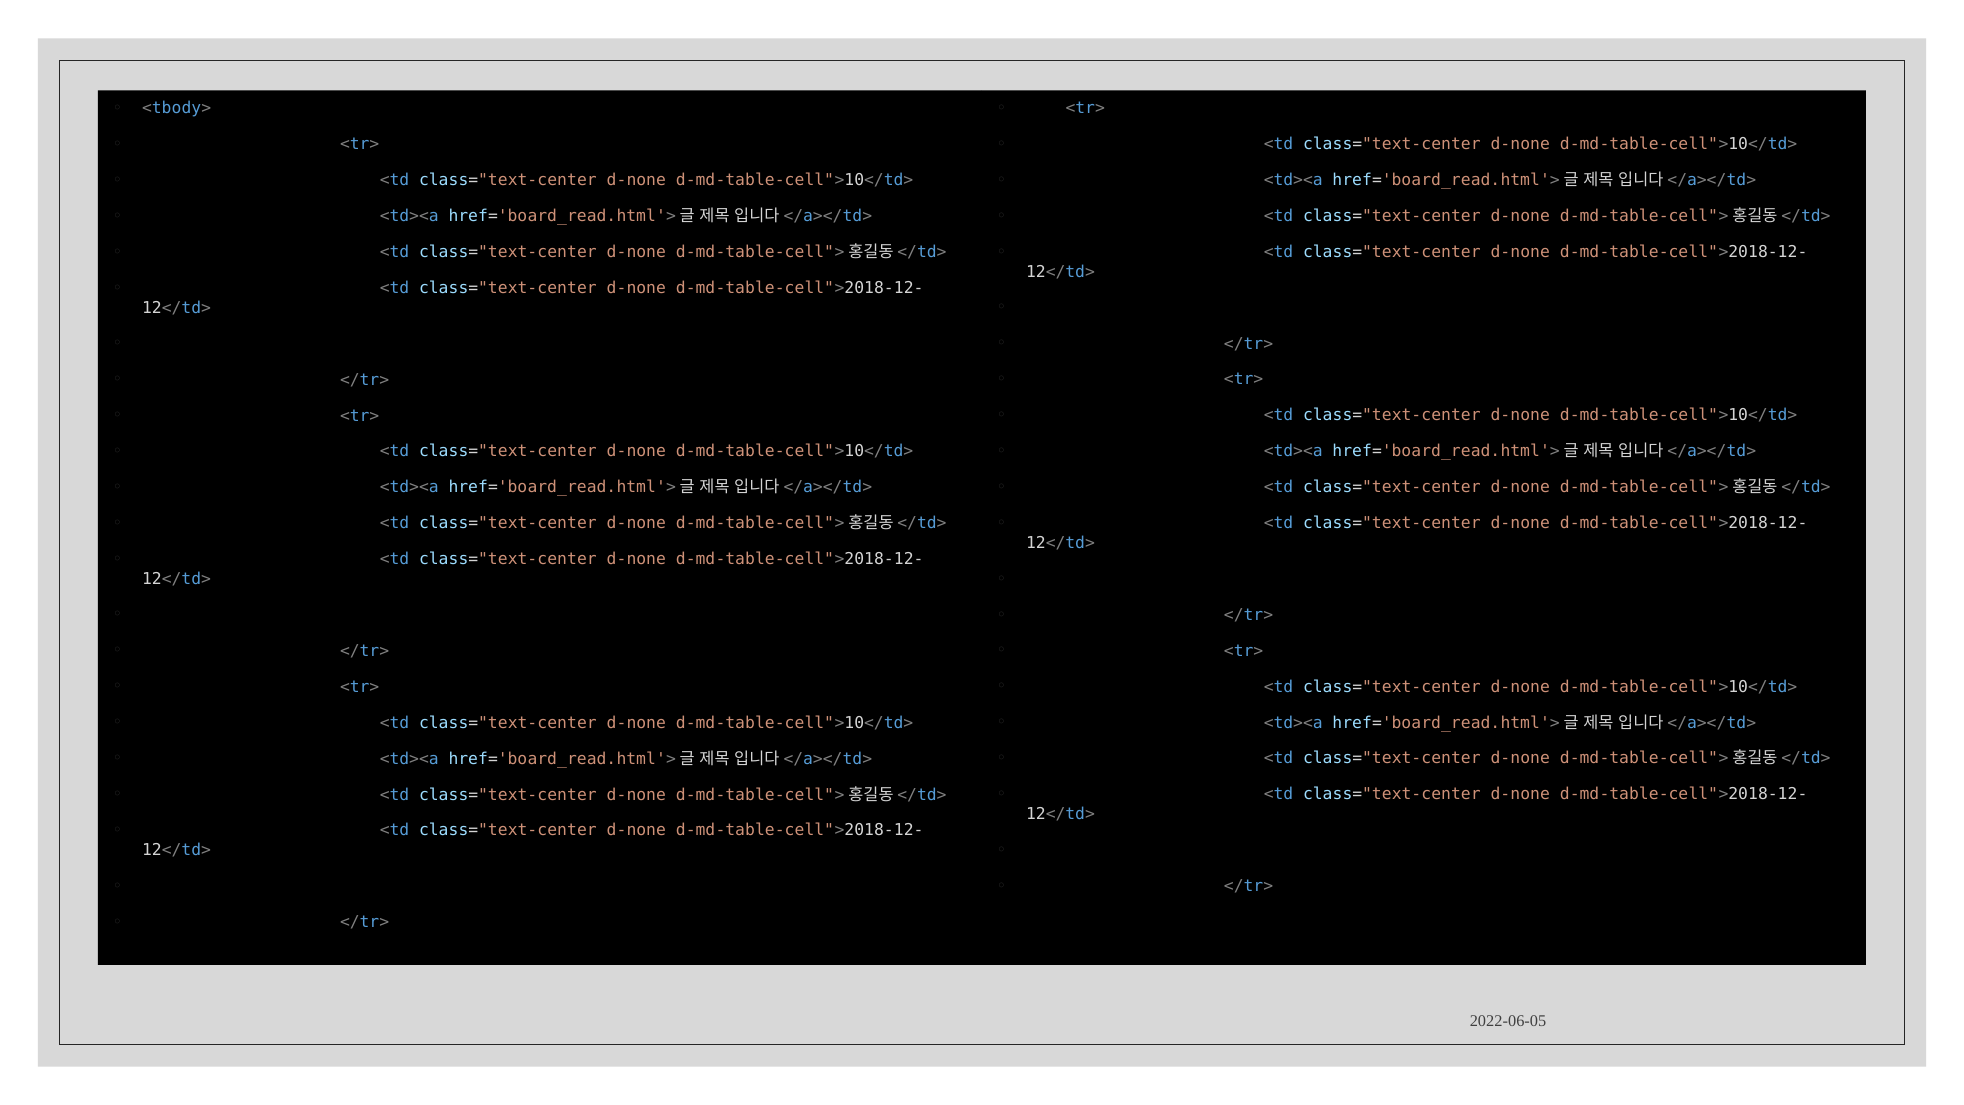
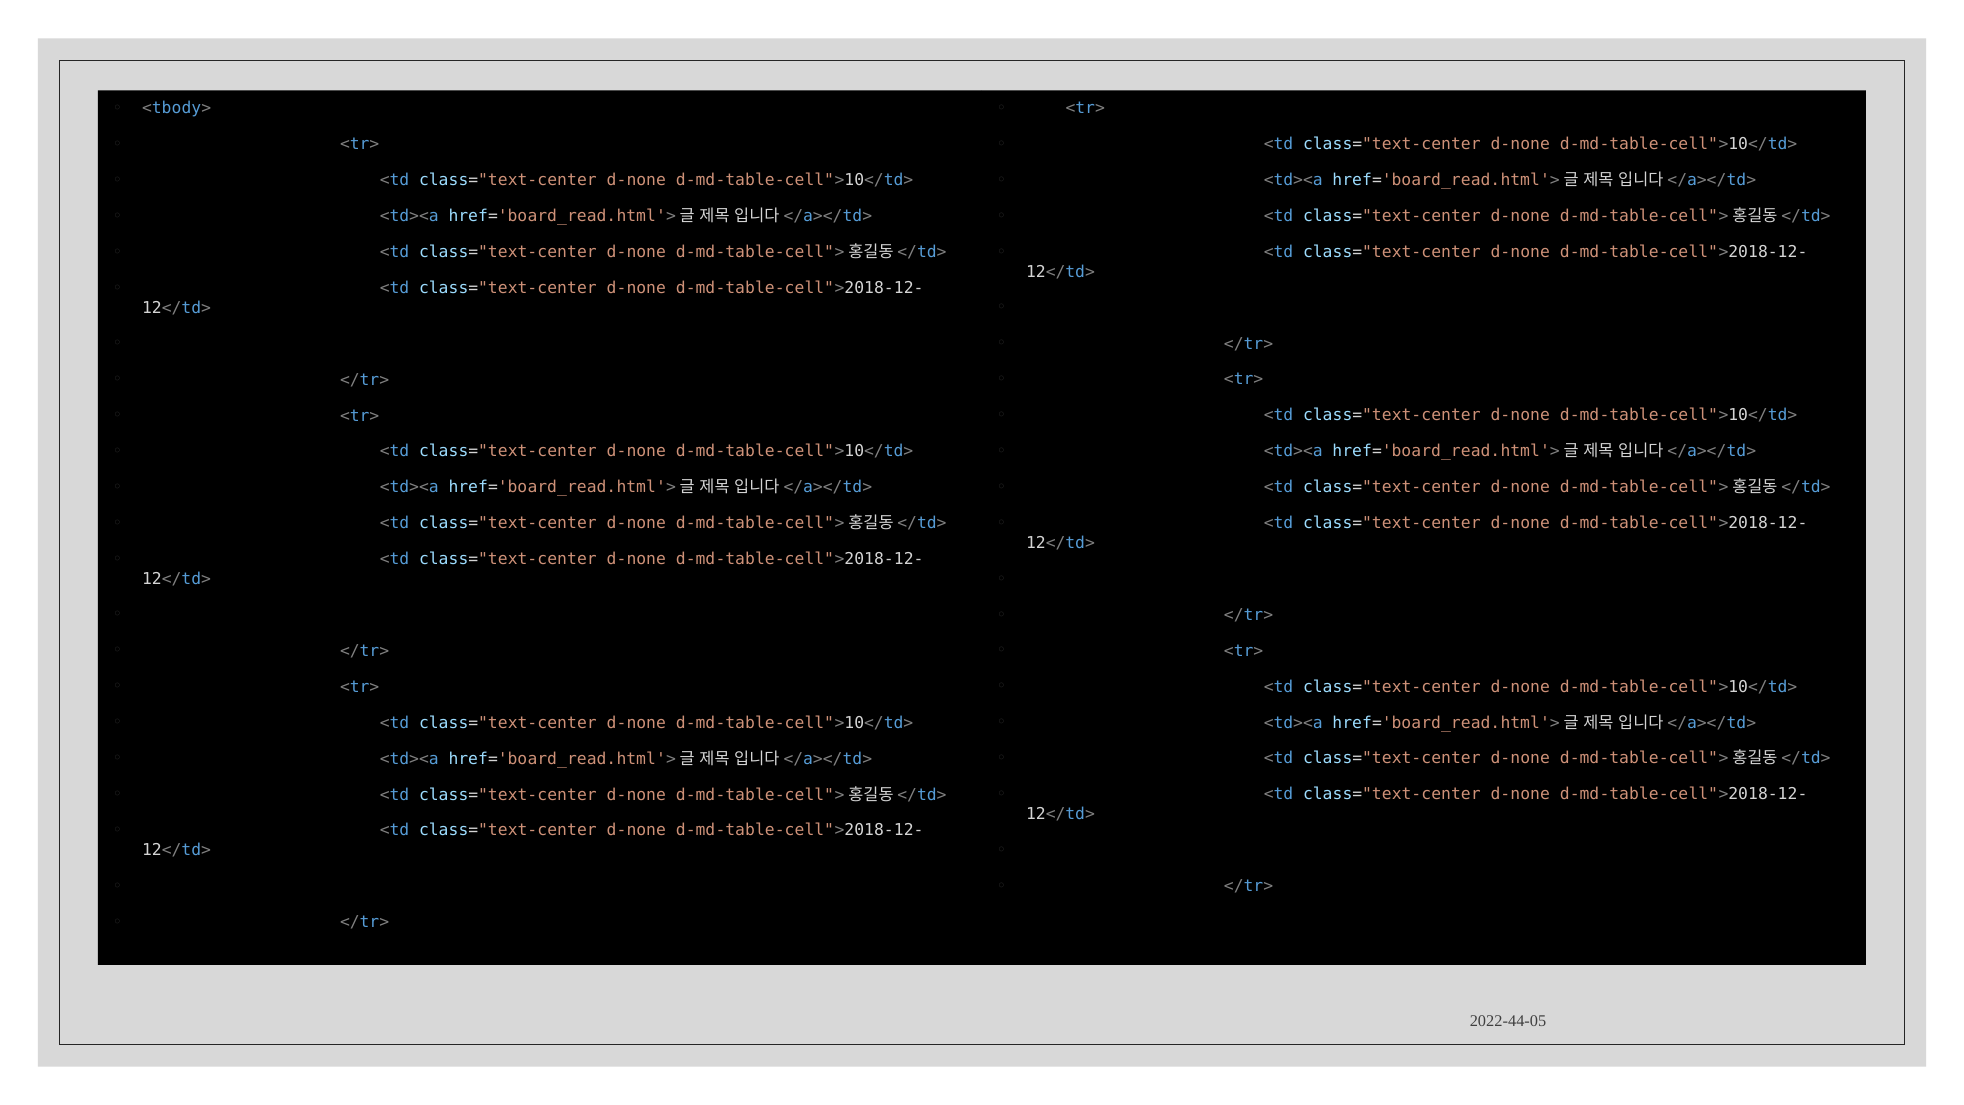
2022-06-05: 2022-06-05 -> 2022-44-05
